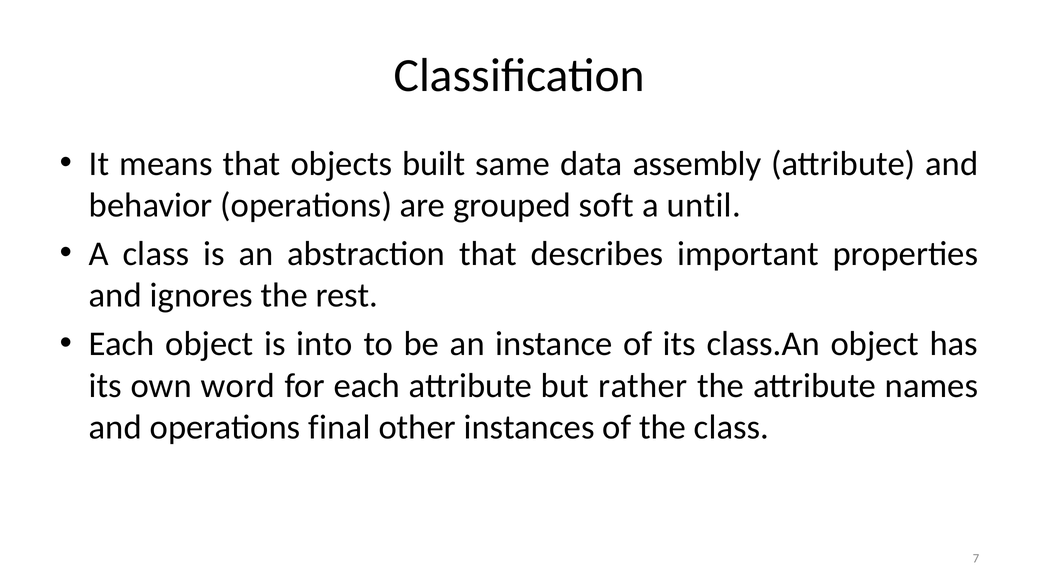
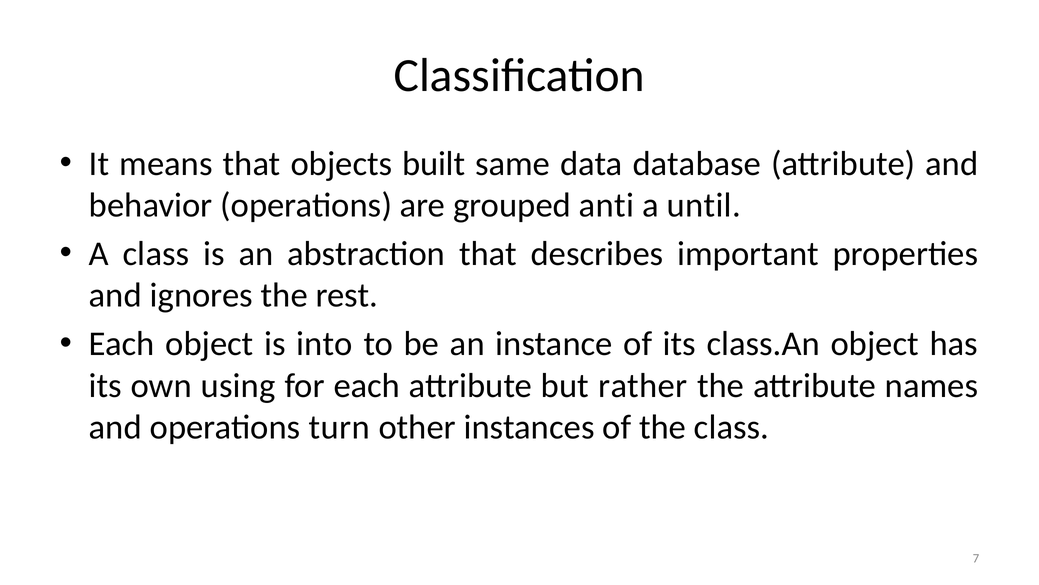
assembly: assembly -> database
soft: soft -> anti
word: word -> using
final: final -> turn
